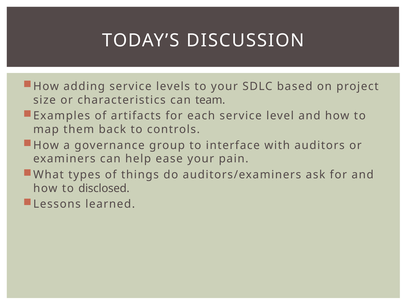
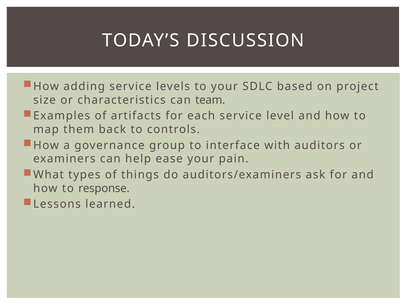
disclosed: disclosed -> response
